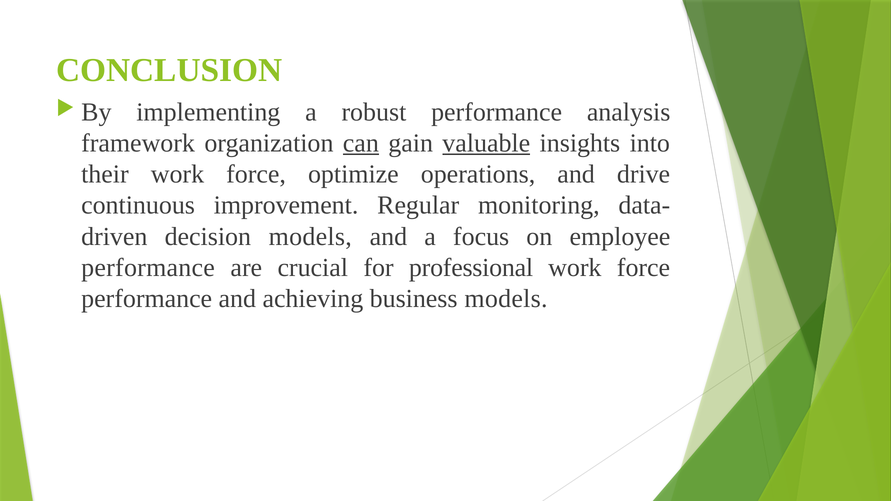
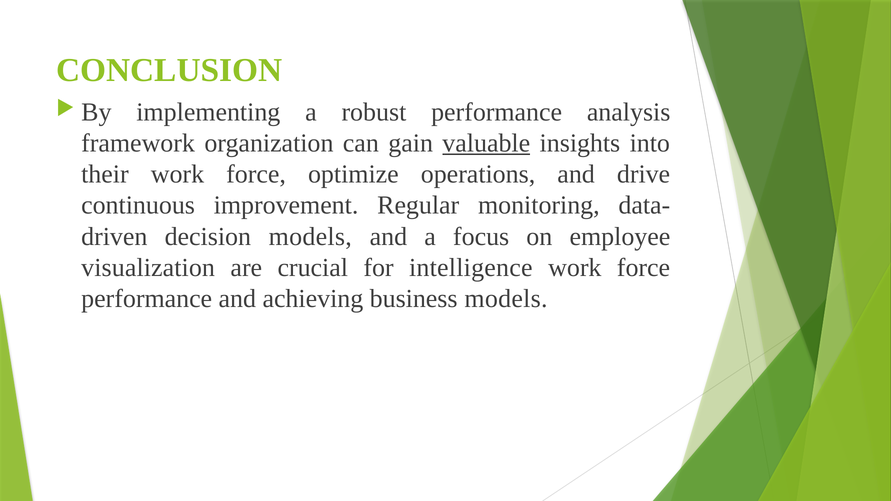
can underline: present -> none
performance at (148, 268): performance -> visualization
professional: professional -> intelligence
